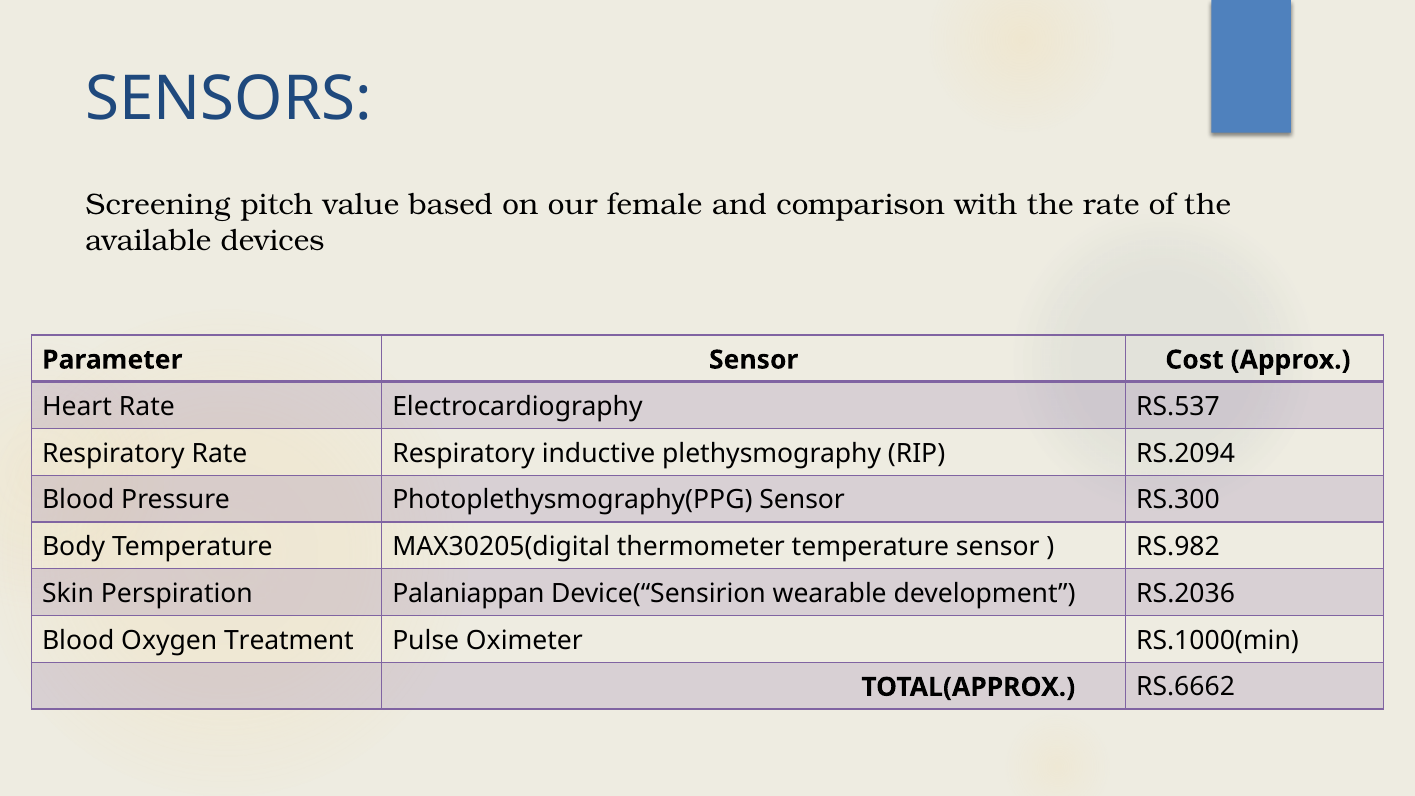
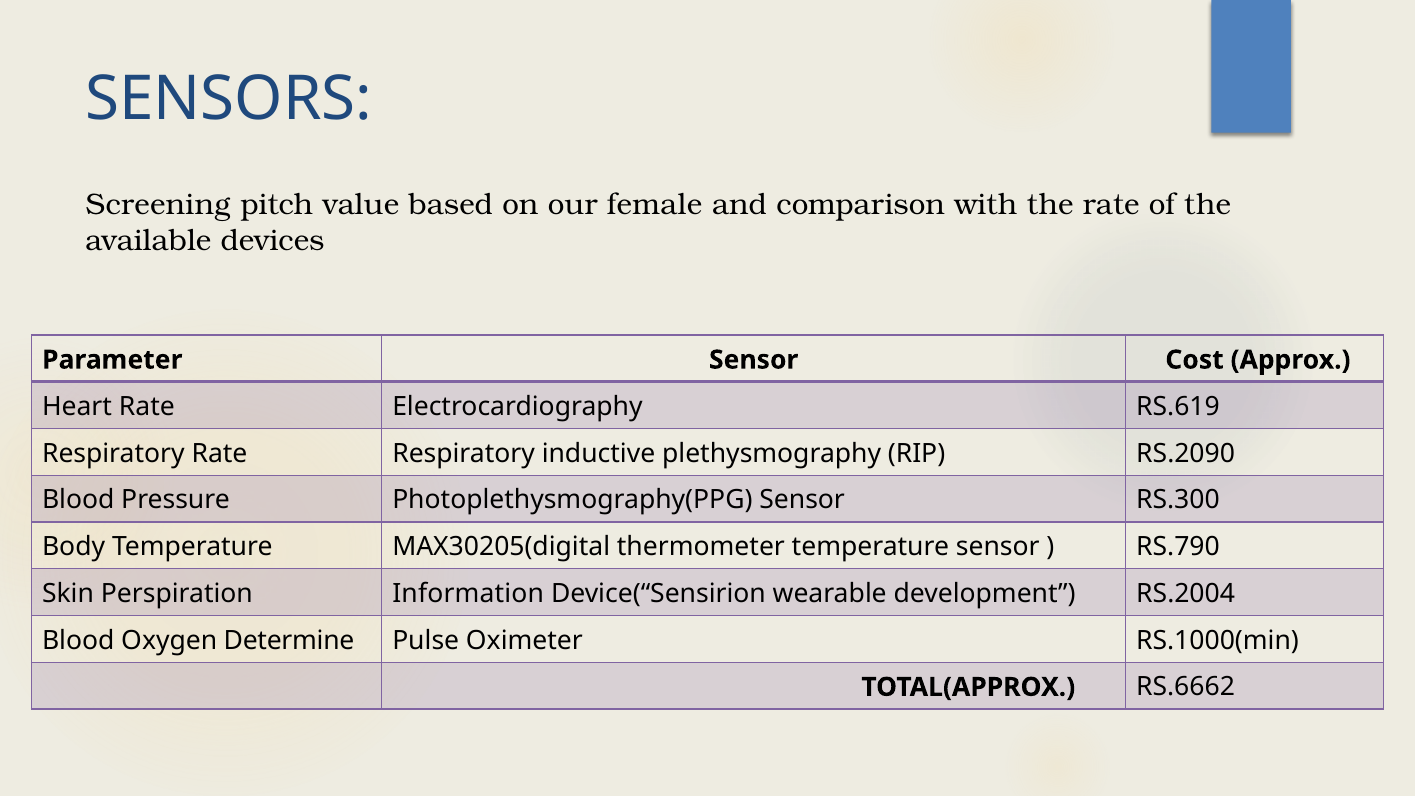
RS.537: RS.537 -> RS.619
RS.2094: RS.2094 -> RS.2090
RS.982: RS.982 -> RS.790
Palaniappan: Palaniappan -> Information
RS.2036: RS.2036 -> RS.2004
Treatment: Treatment -> Determine
